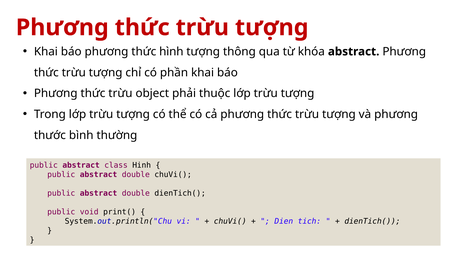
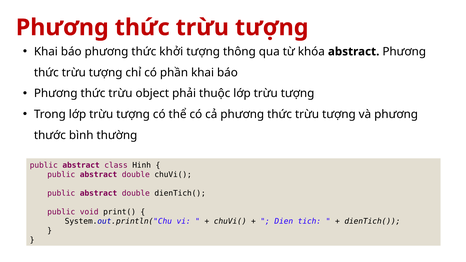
hình: hình -> khởi
